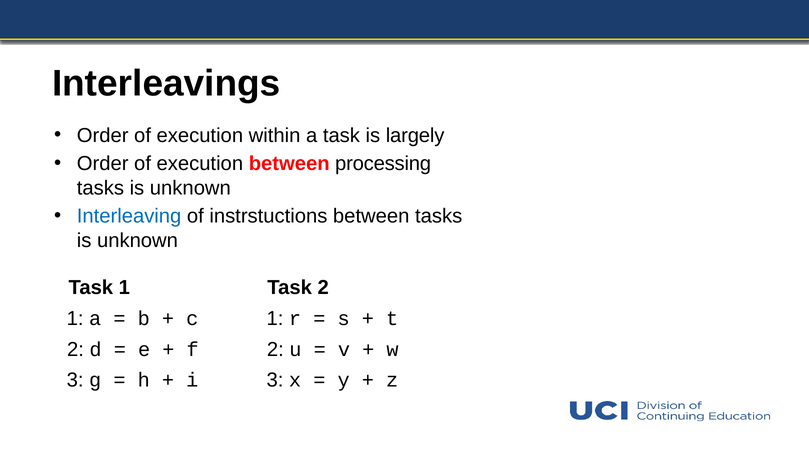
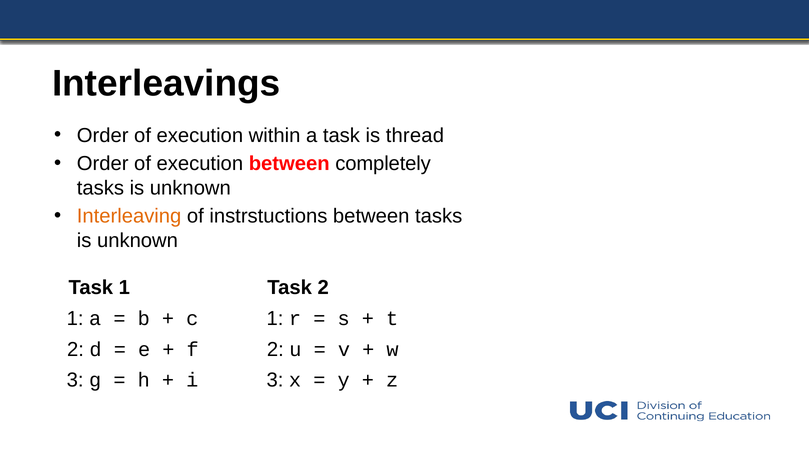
largely: largely -> thread
processing: processing -> completely
Interleaving colour: blue -> orange
